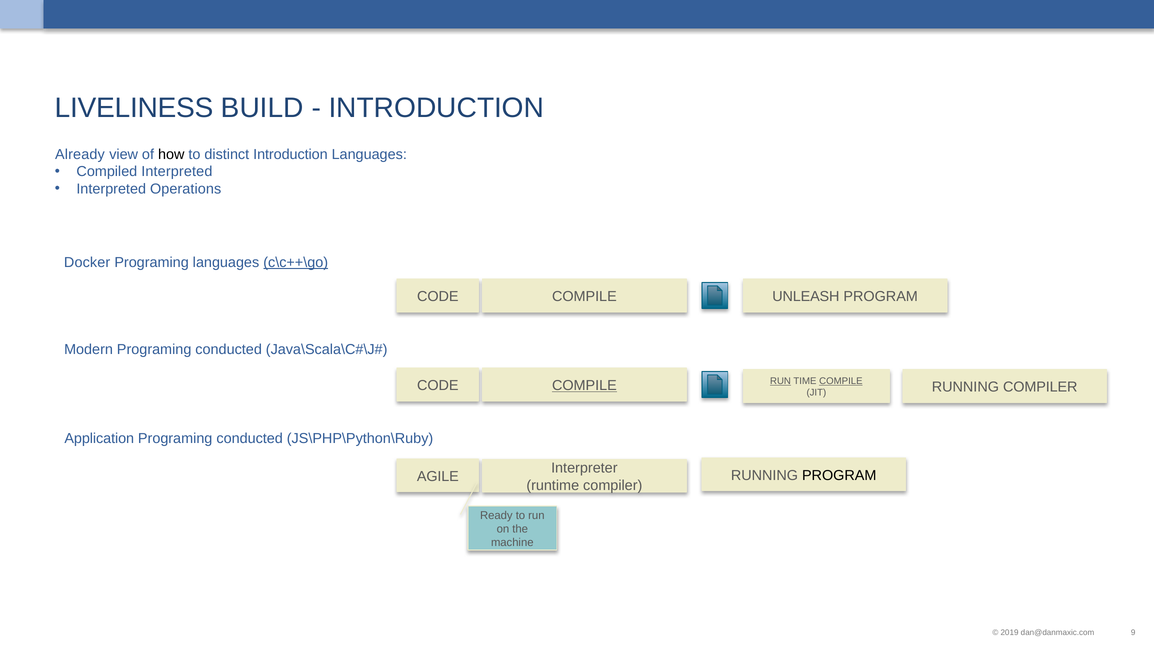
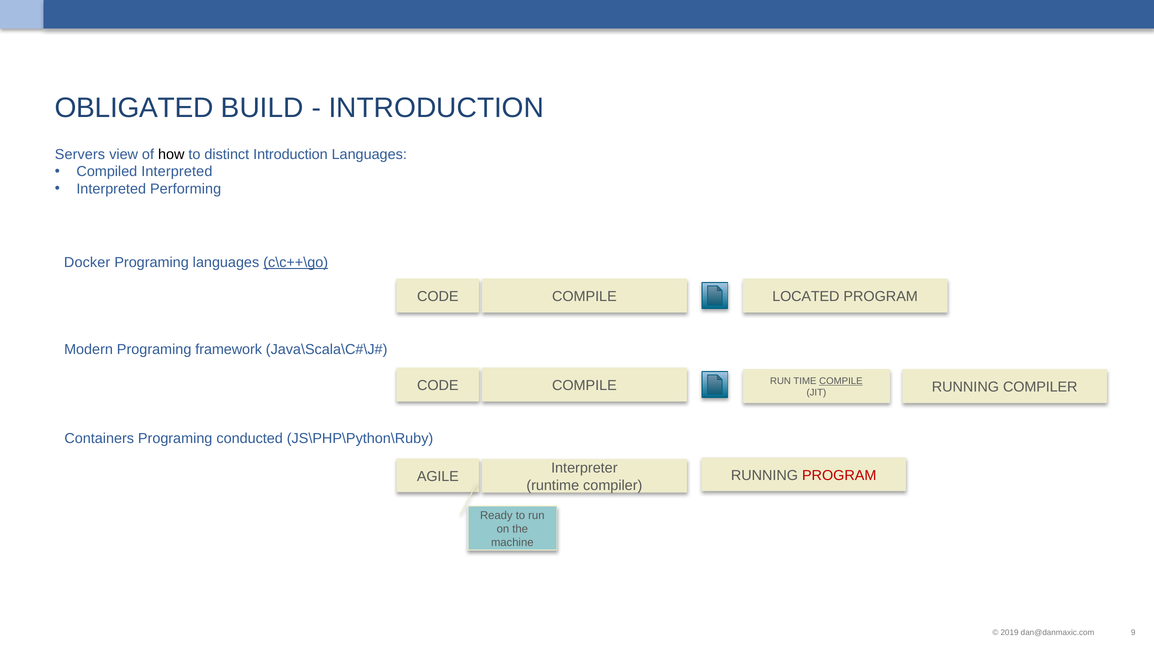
LIVELINESS: LIVELINESS -> OBLIGATED
Already: Already -> Servers
Operations: Operations -> Performing
UNLEASH: UNLEASH -> LOCATED
Modern Programing conducted: conducted -> framework
RUN at (781, 381) underline: present -> none
COMPILE at (584, 386) underline: present -> none
Application: Application -> Containers
PROGRAM at (839, 475) colour: black -> red
